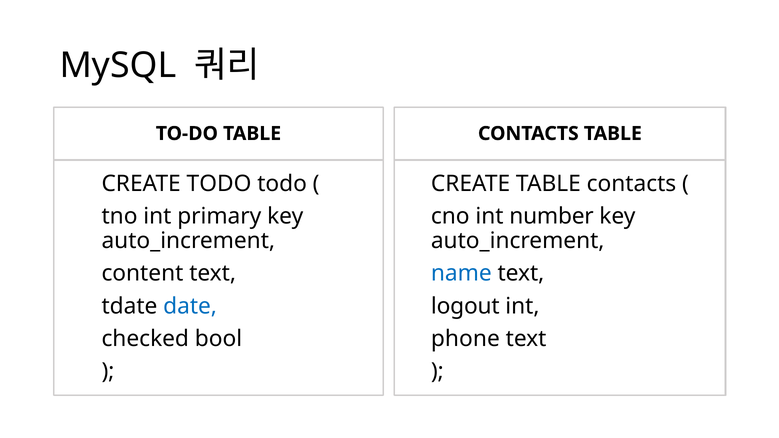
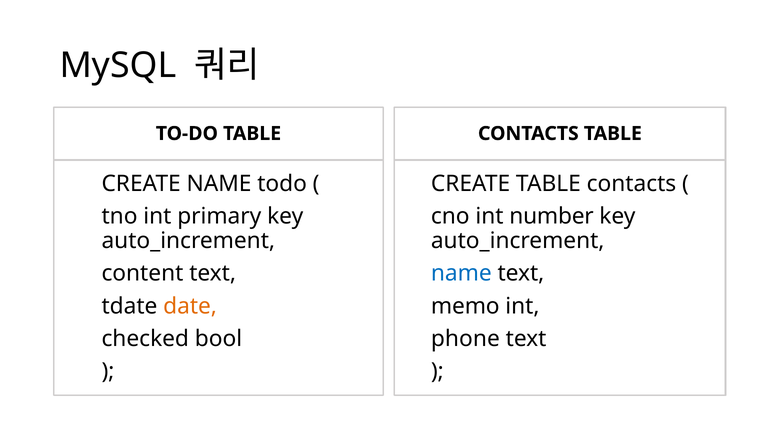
CREATE TODO: TODO -> NAME
date colour: blue -> orange
logout: logout -> memo
